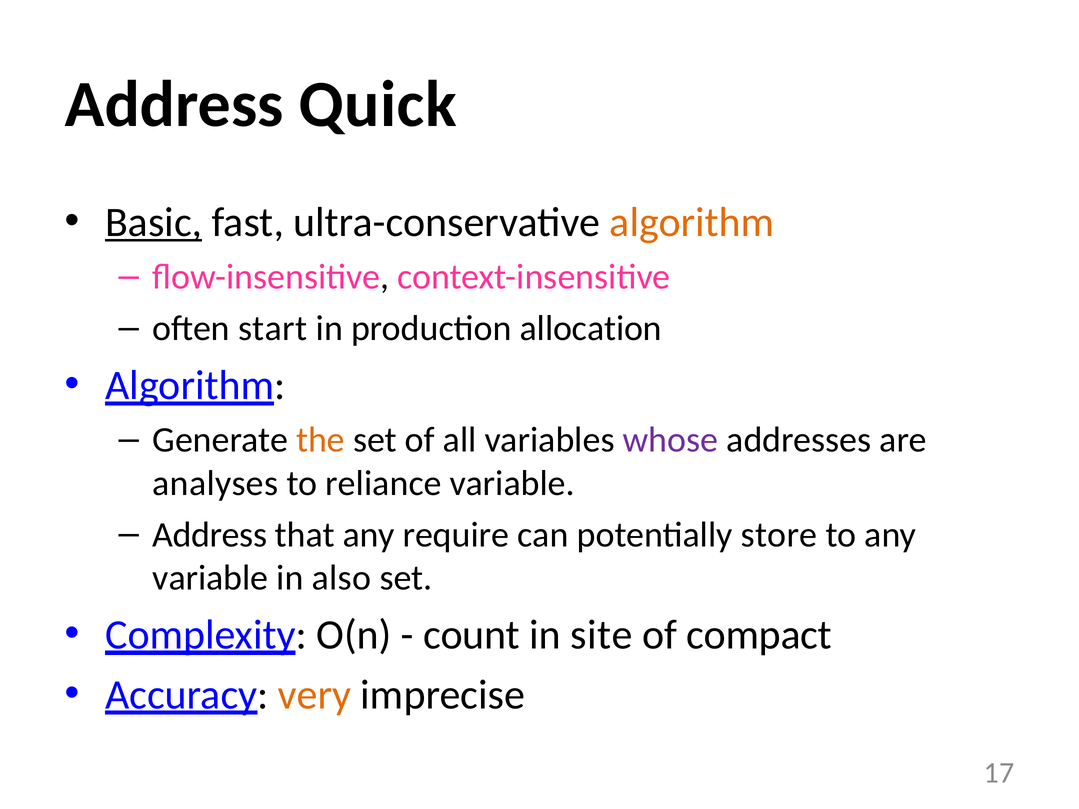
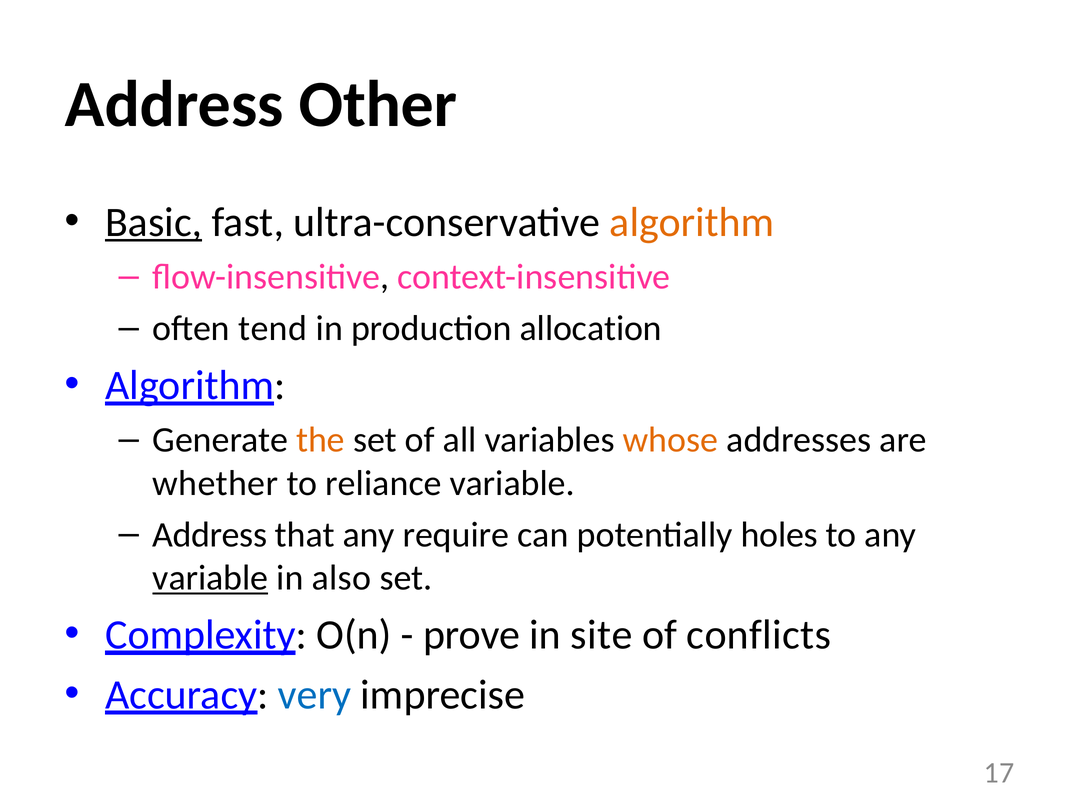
Quick: Quick -> Other
start: start -> tend
whose colour: purple -> orange
analyses: analyses -> whether
store: store -> holes
variable at (210, 578) underline: none -> present
count: count -> prove
compact: compact -> conflicts
very colour: orange -> blue
